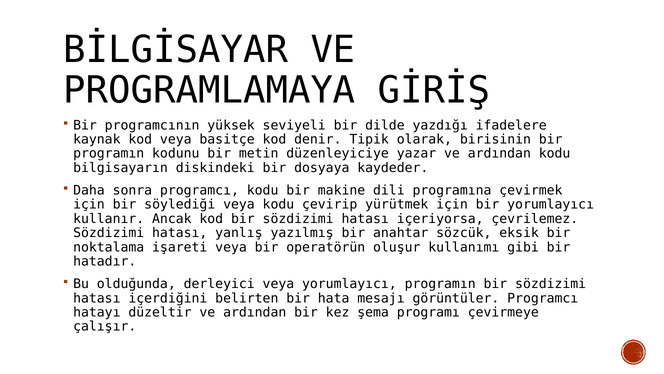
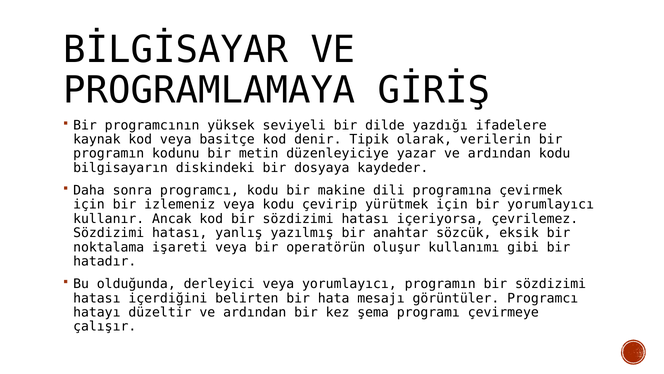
birisinin: birisinin -> verilerin
söylediği: söylediği -> izlemeniz
